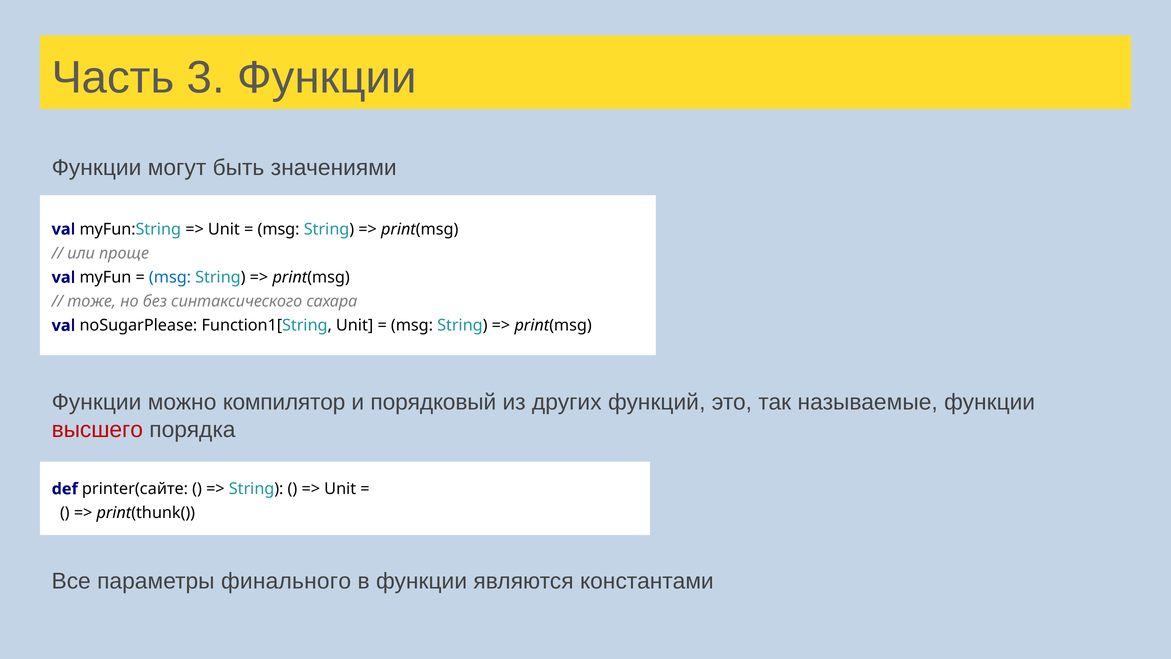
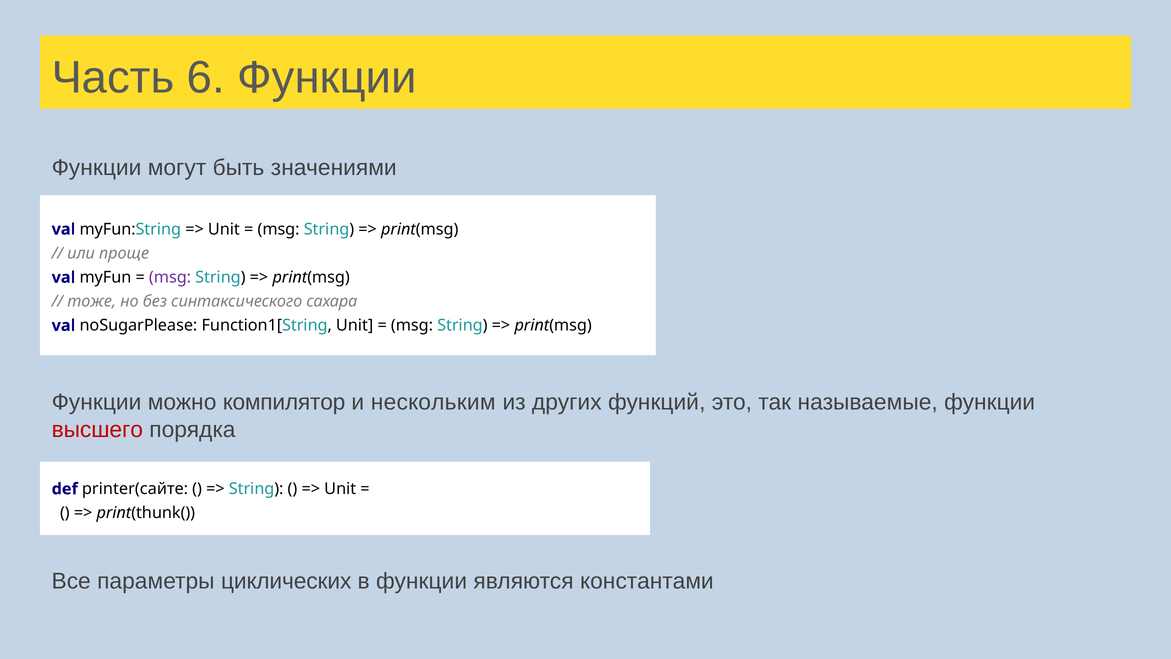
3: 3 -> 6
msg at (170, 277) colour: blue -> purple
порядковый: порядковый -> нескольким
финального: финального -> циклических
